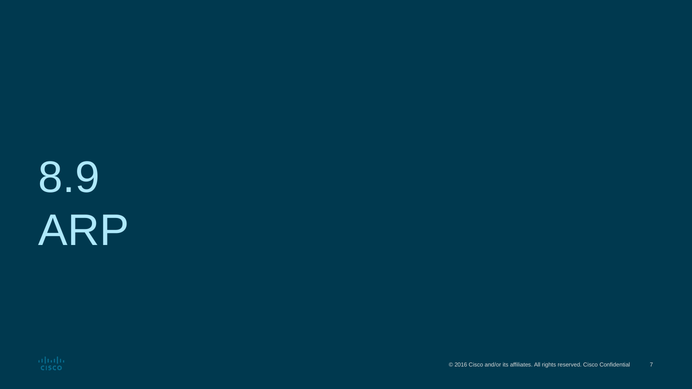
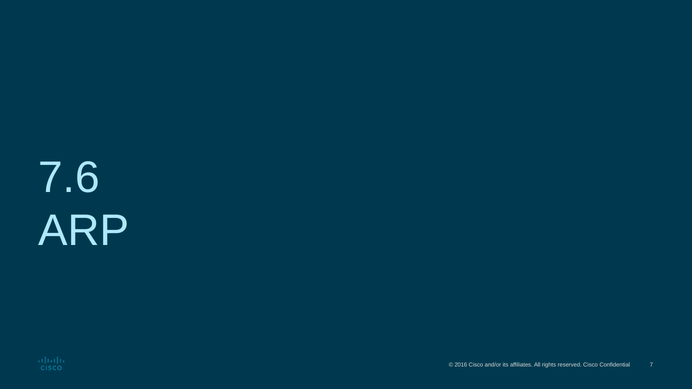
8.9: 8.9 -> 7.6
